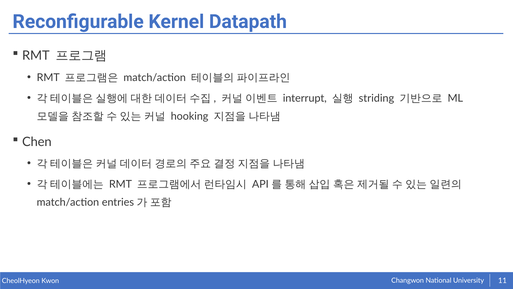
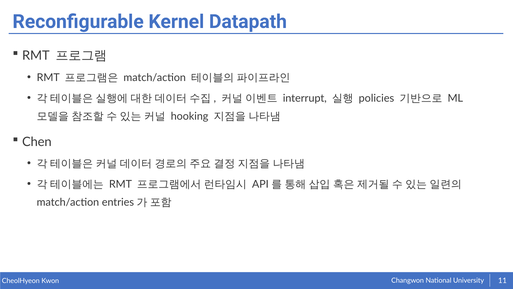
striding: striding -> policies
